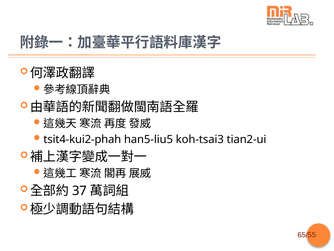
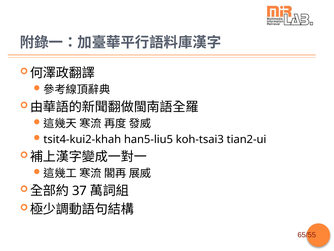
tsit4-kui2-phah: tsit4-kui2-phah -> tsit4-kui2-khah
